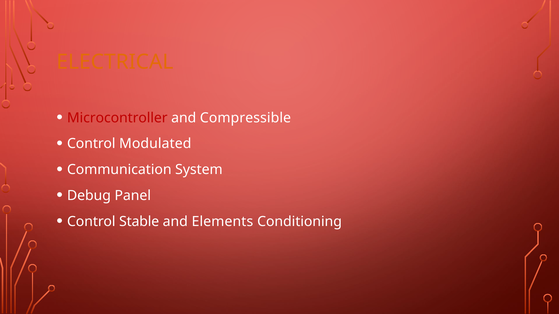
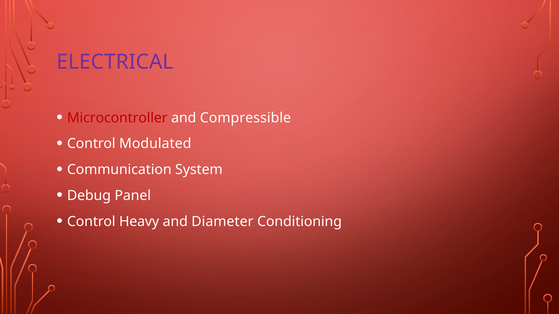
ELECTRICAL colour: orange -> purple
Stable: Stable -> Heavy
Elements: Elements -> Diameter
